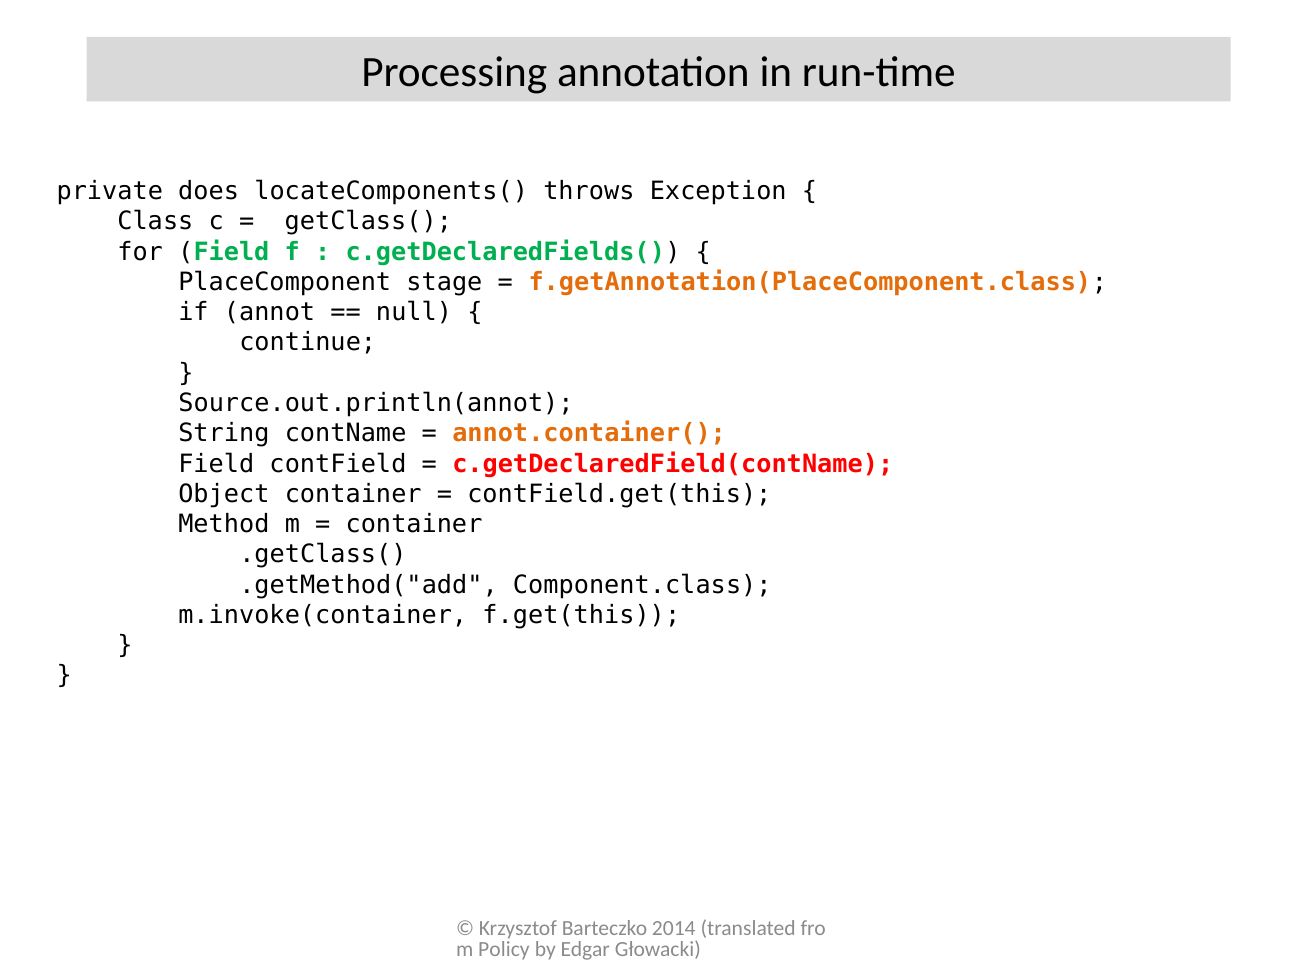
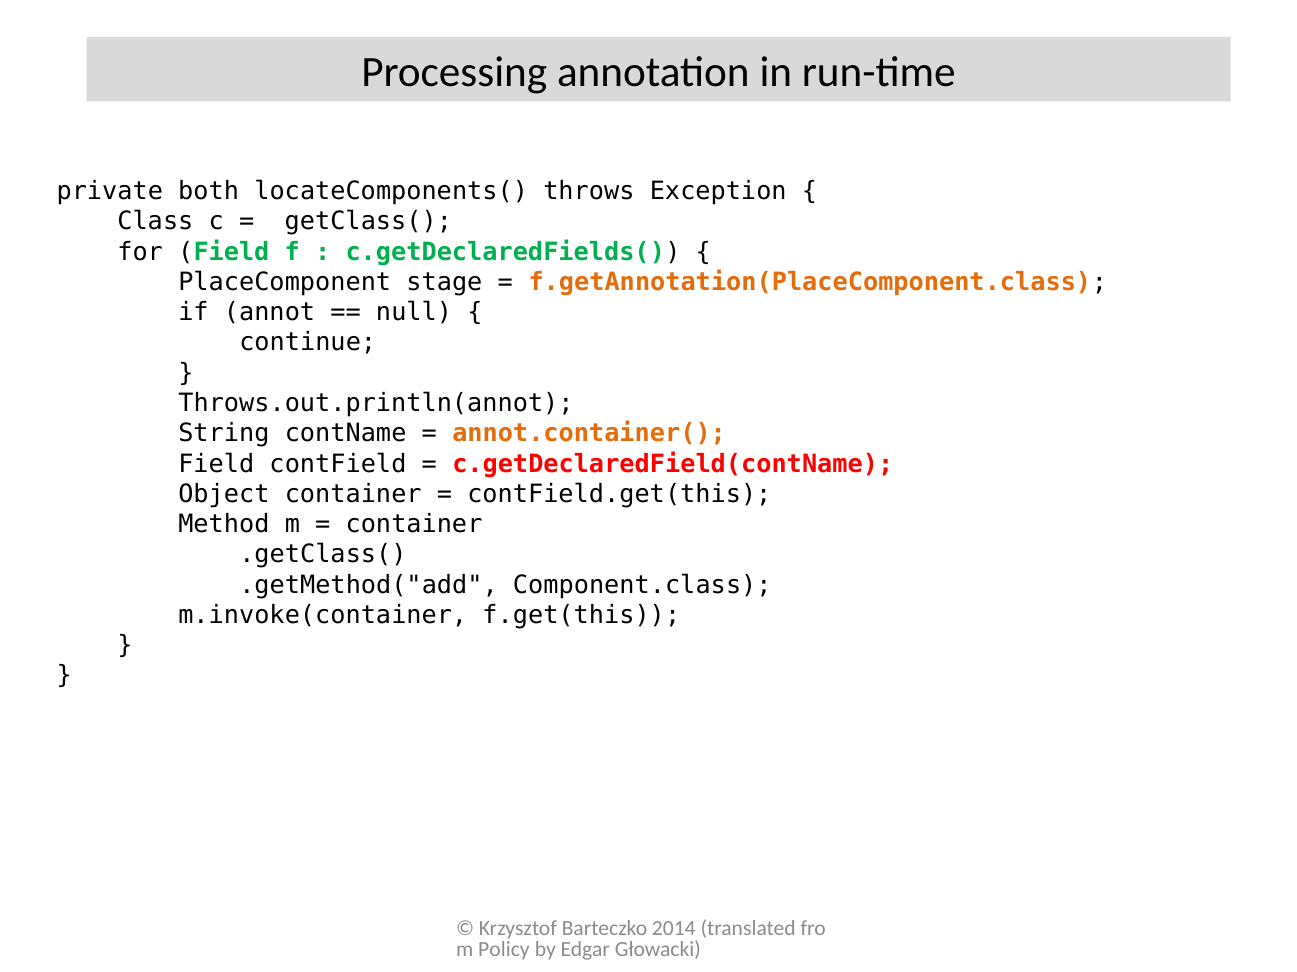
does: does -> both
Source.out.println(annot: Source.out.println(annot -> Throws.out.println(annot
